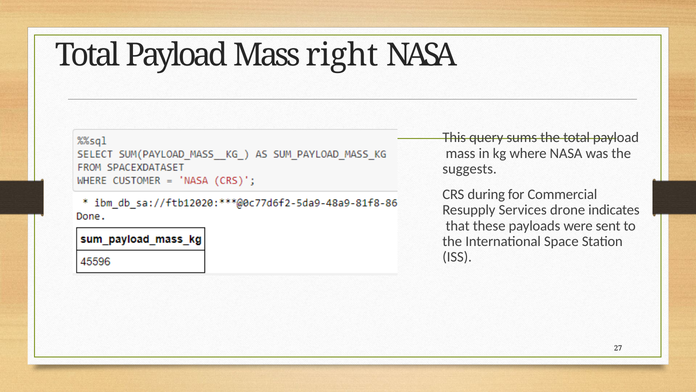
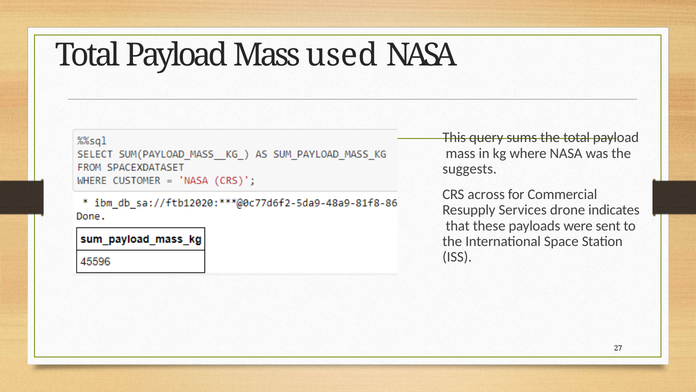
right: right -> used
during: during -> across
